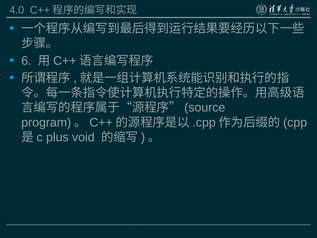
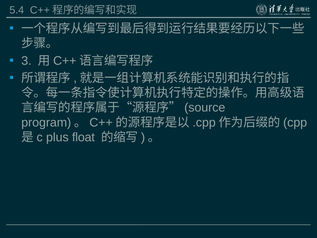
4.0: 4.0 -> 5.4
6: 6 -> 3
void: void -> float
